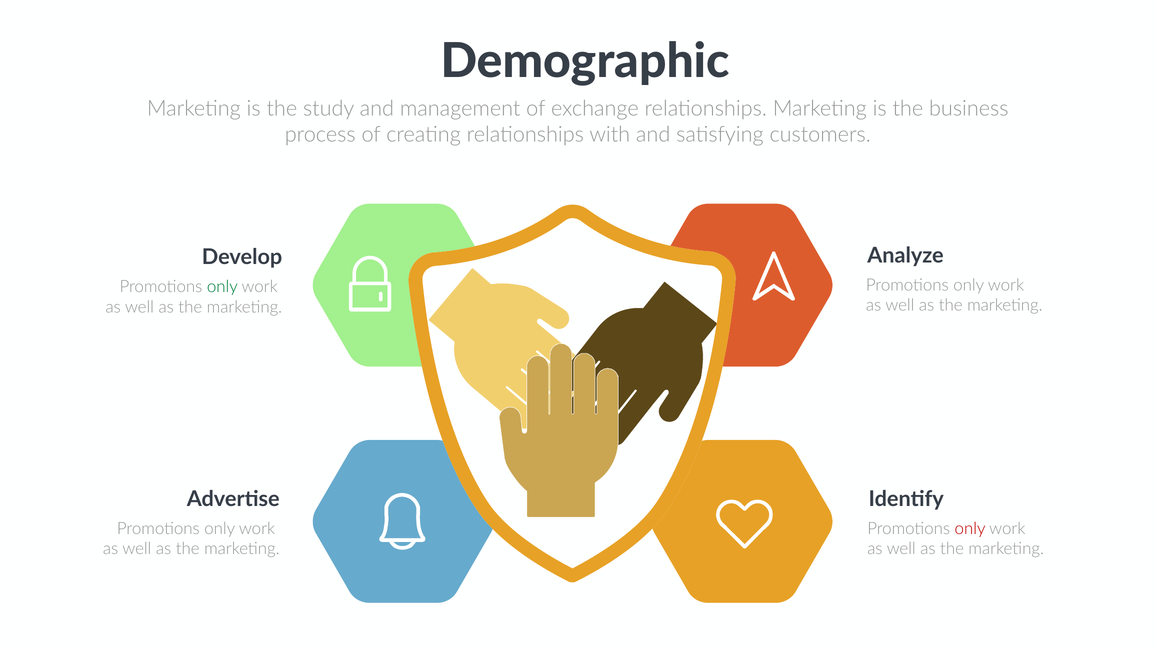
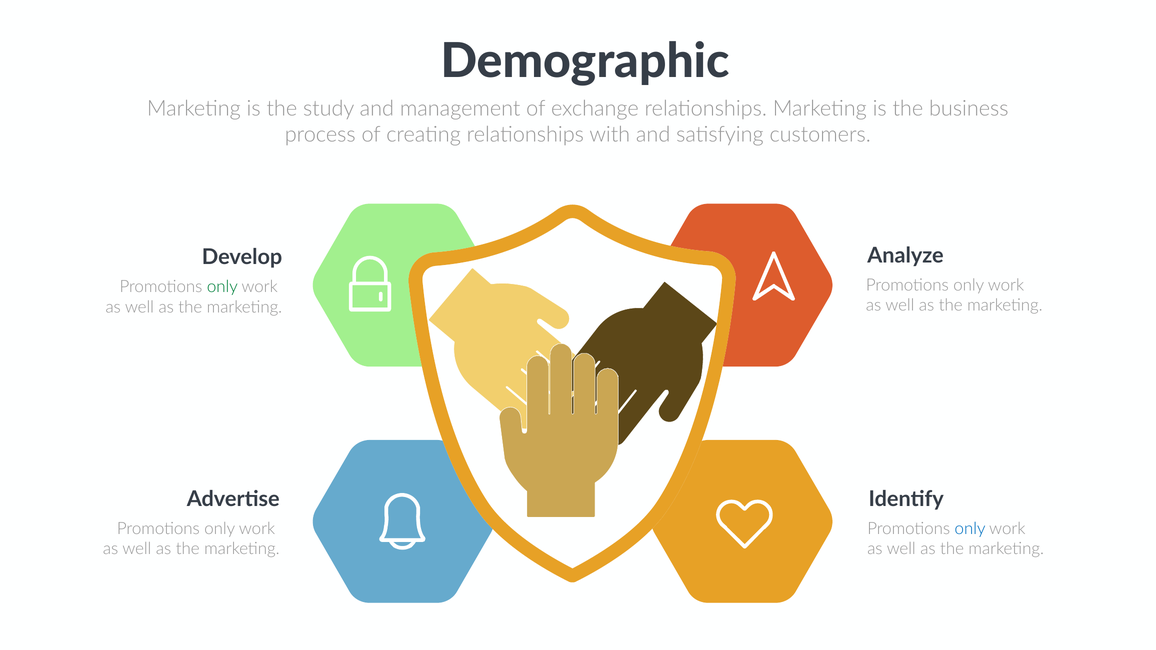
only at (970, 529) colour: red -> blue
